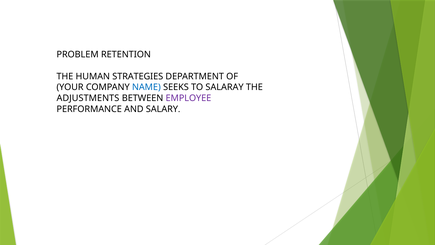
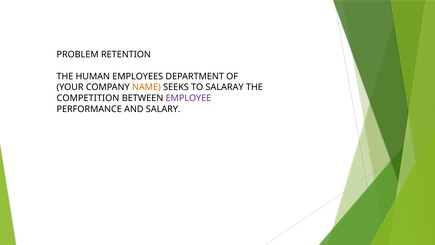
STRATEGIES: STRATEGIES -> EMPLOYEES
NAME colour: blue -> orange
ADJUSTMENTS: ADJUSTMENTS -> COMPETITION
